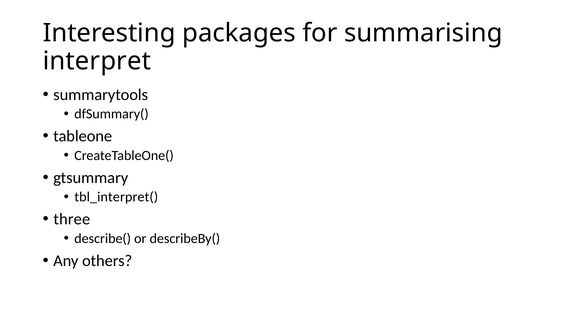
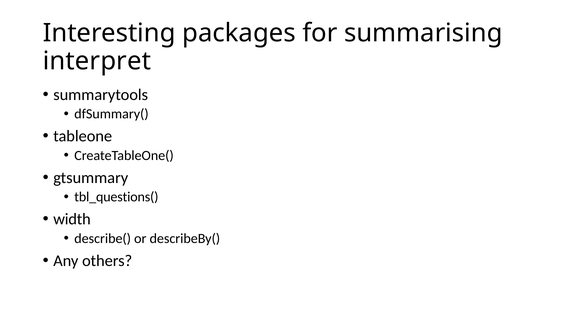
tbl_interpret(: tbl_interpret( -> tbl_questions(
three: three -> width
